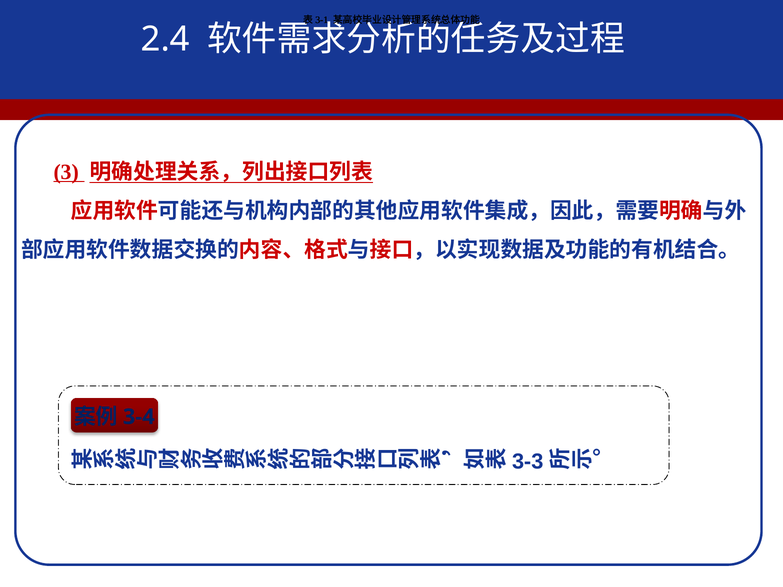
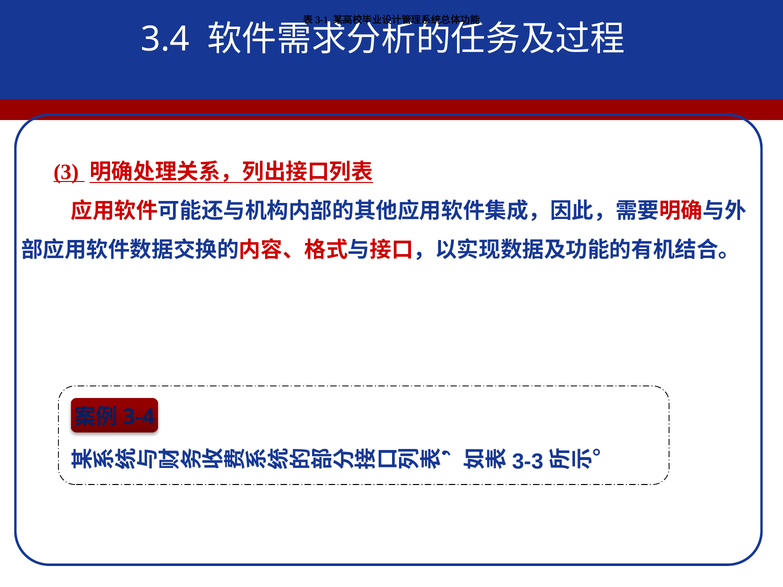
2.4: 2.4 -> 3.4
